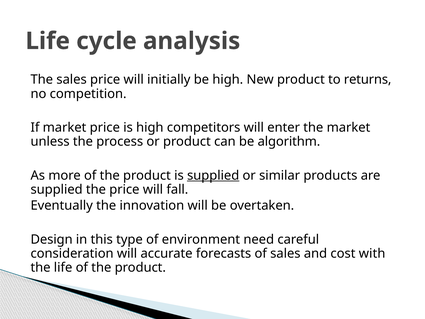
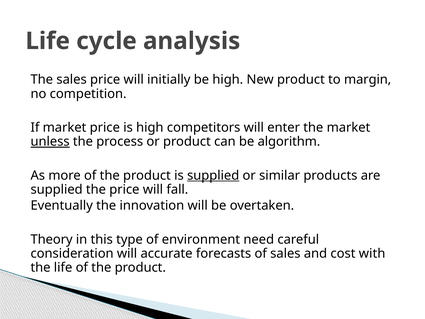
returns: returns -> margin
unless underline: none -> present
Design: Design -> Theory
